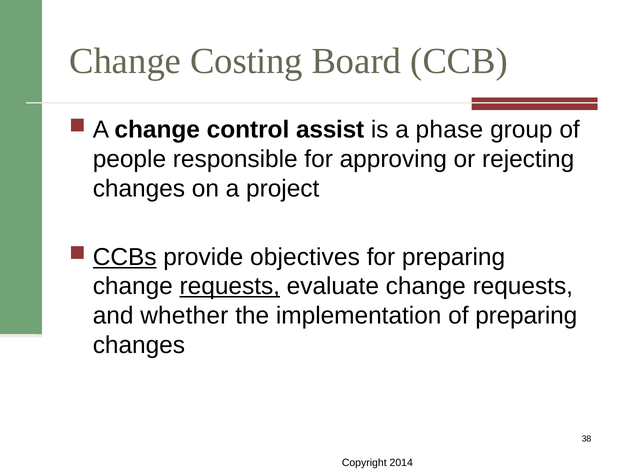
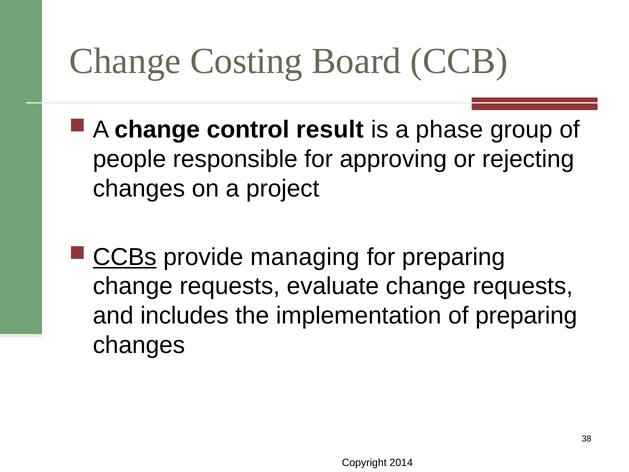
assist: assist -> result
objectives: objectives -> managing
requests at (230, 286) underline: present -> none
whether: whether -> includes
